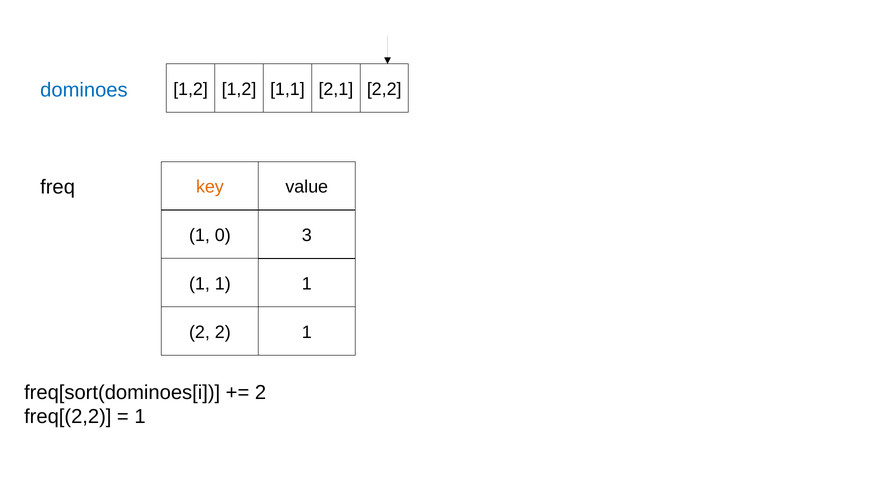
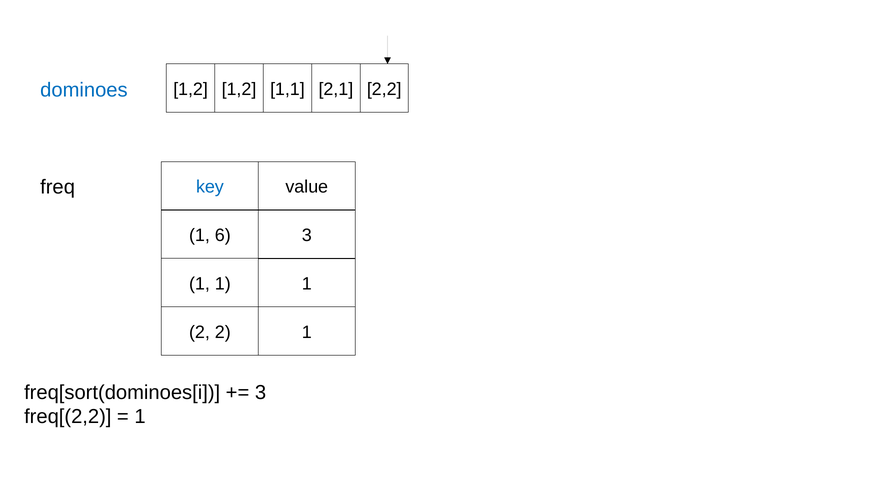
key colour: orange -> blue
0: 0 -> 6
2 at (261, 392): 2 -> 3
